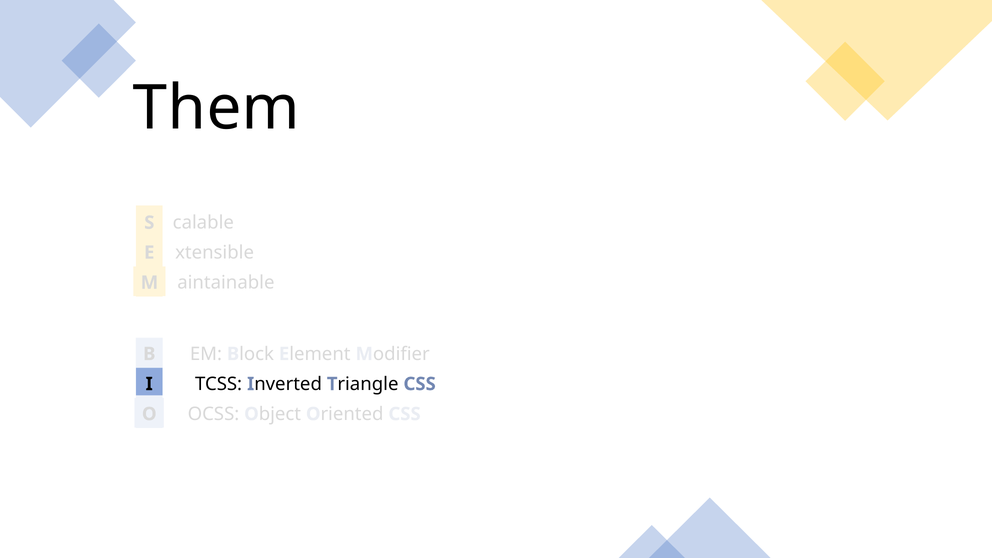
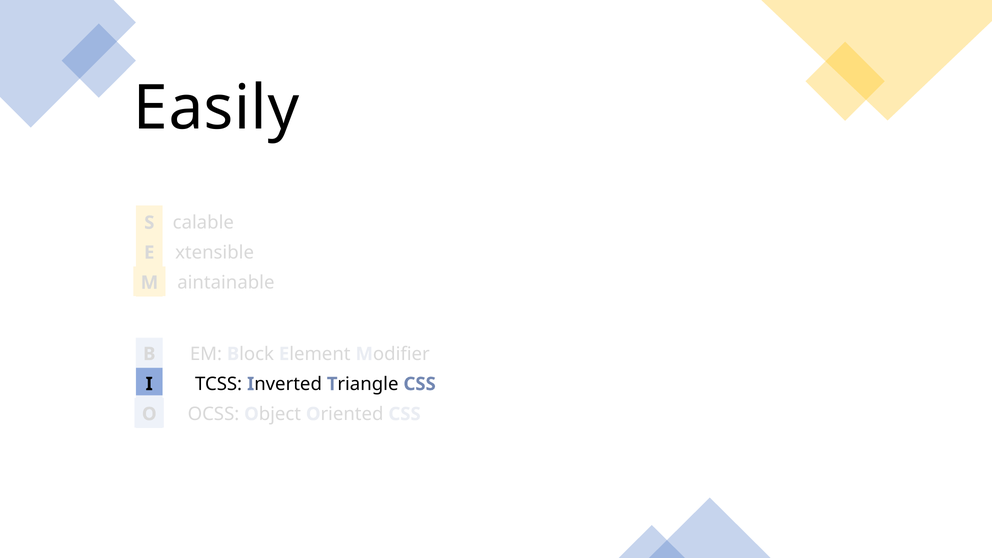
Them: Them -> Easily
